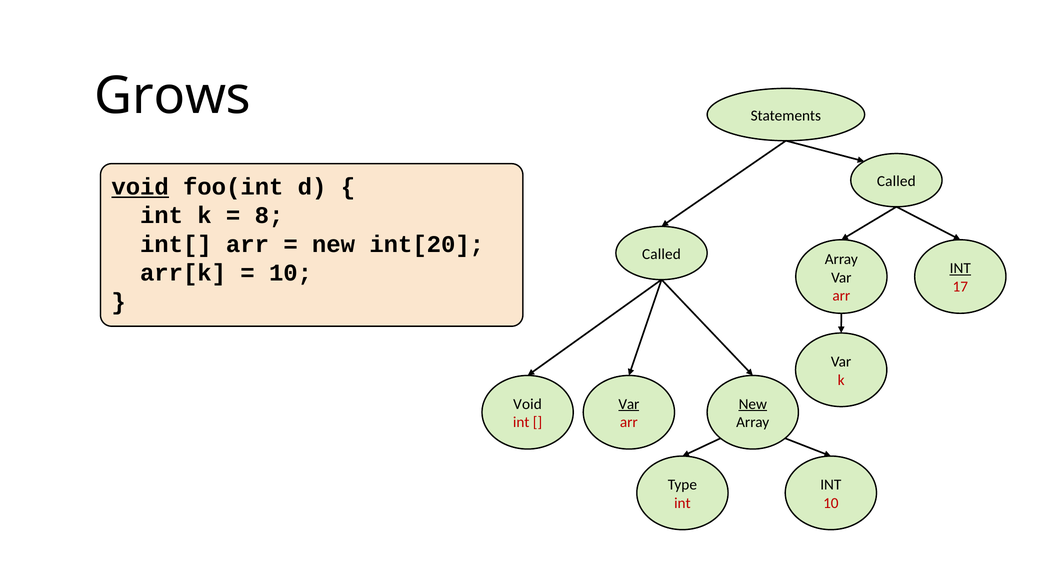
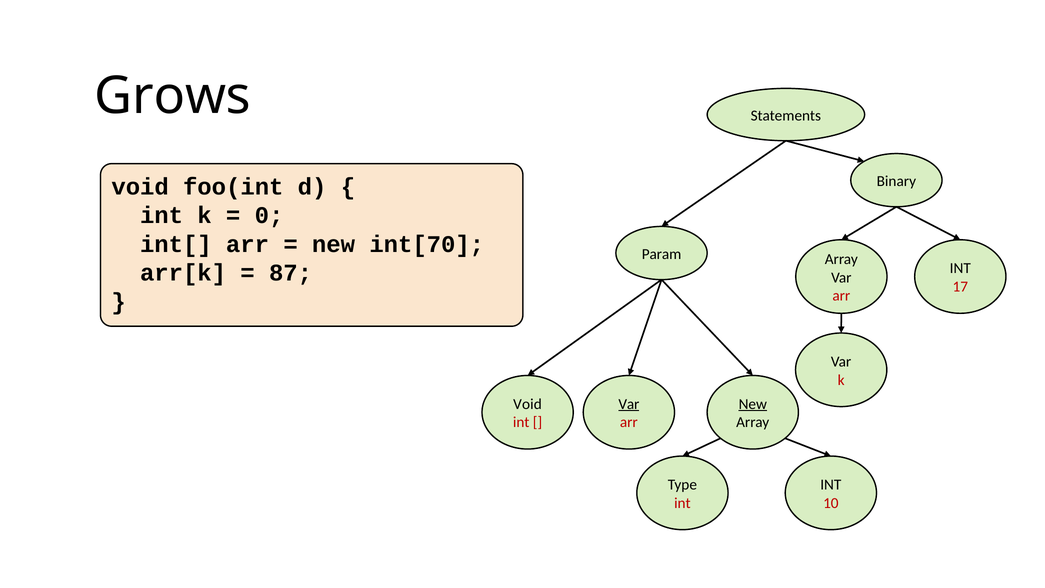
Called at (896, 181): Called -> Binary
void at (140, 187) underline: present -> none
8: 8 -> 0
int[20: int[20 -> int[70
Called at (661, 254): Called -> Param
INT at (960, 268) underline: present -> none
10 at (291, 273): 10 -> 87
